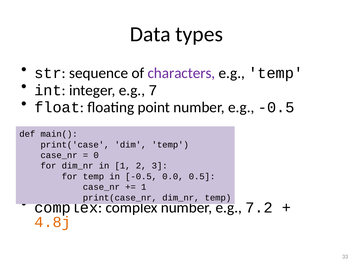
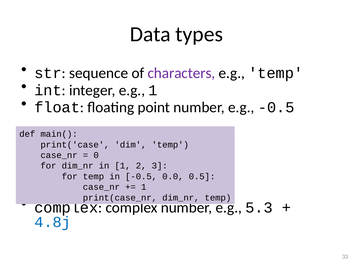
e.g 7: 7 -> 1
7.2: 7.2 -> 5.3
4.8j colour: orange -> blue
